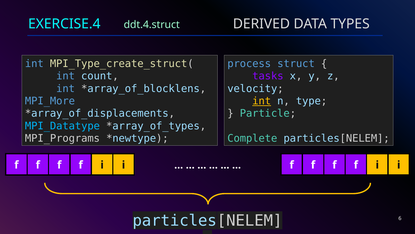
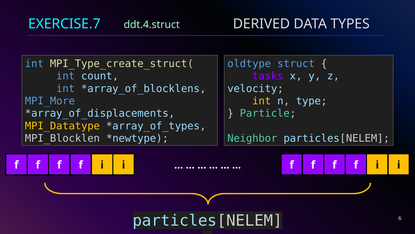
EXERCISE.4: EXERCISE.4 -> EXERCISE.7
process: process -> oldtype
int at (262, 101) underline: present -> none
MPI_Datatype colour: light blue -> yellow
MPI_Programs: MPI_Programs -> MPI_Blocklen
Complete: Complete -> Neighbor
